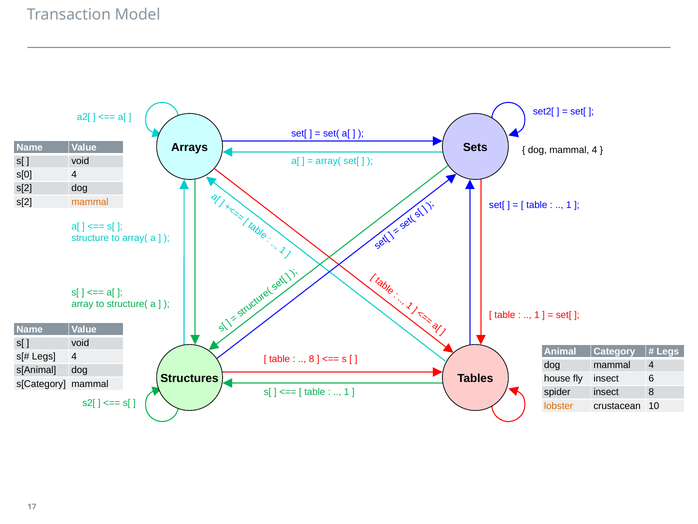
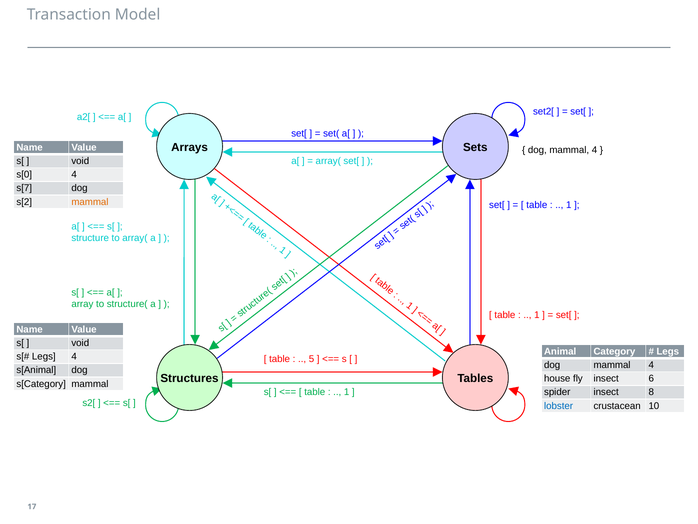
s[2 at (24, 188): s[2 -> s[7
8 at (311, 359): 8 -> 5
lobster colour: orange -> blue
